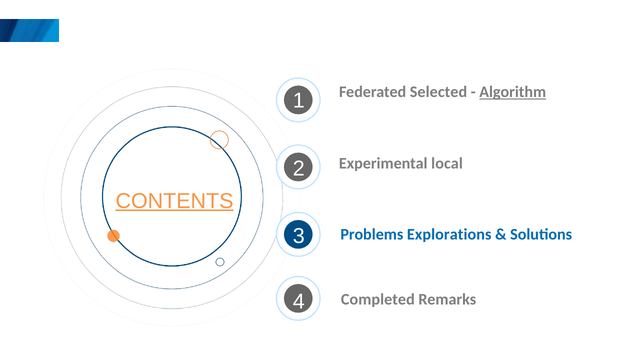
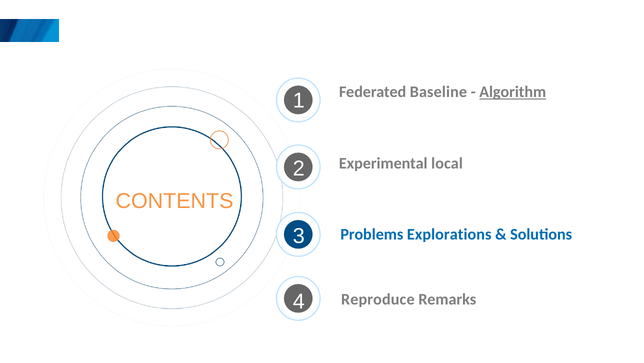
Selected: Selected -> Baseline
CONTENTS underline: present -> none
Completed: Completed -> Reproduce
